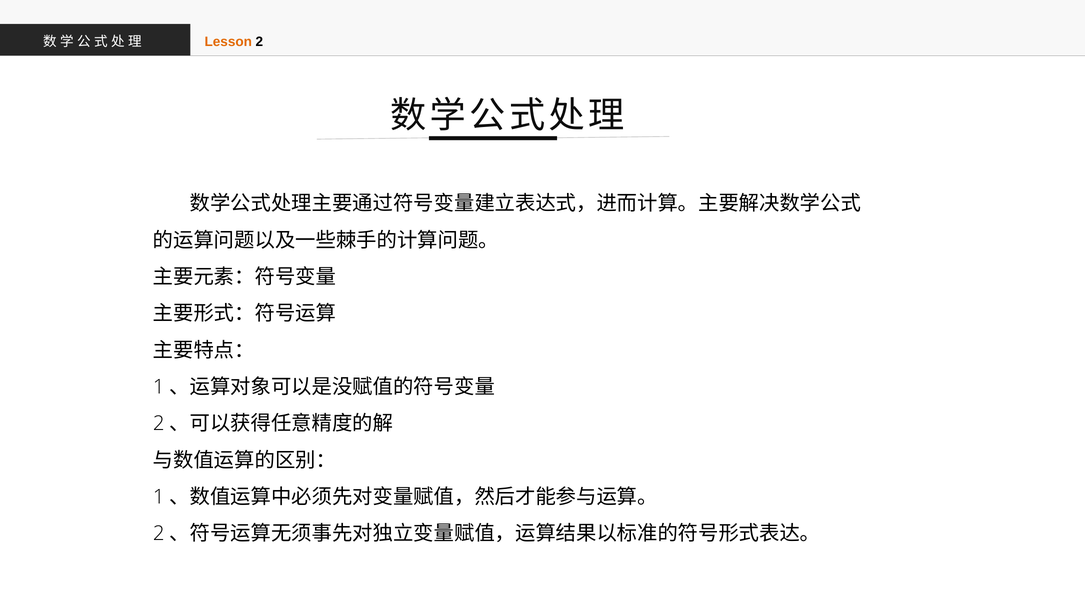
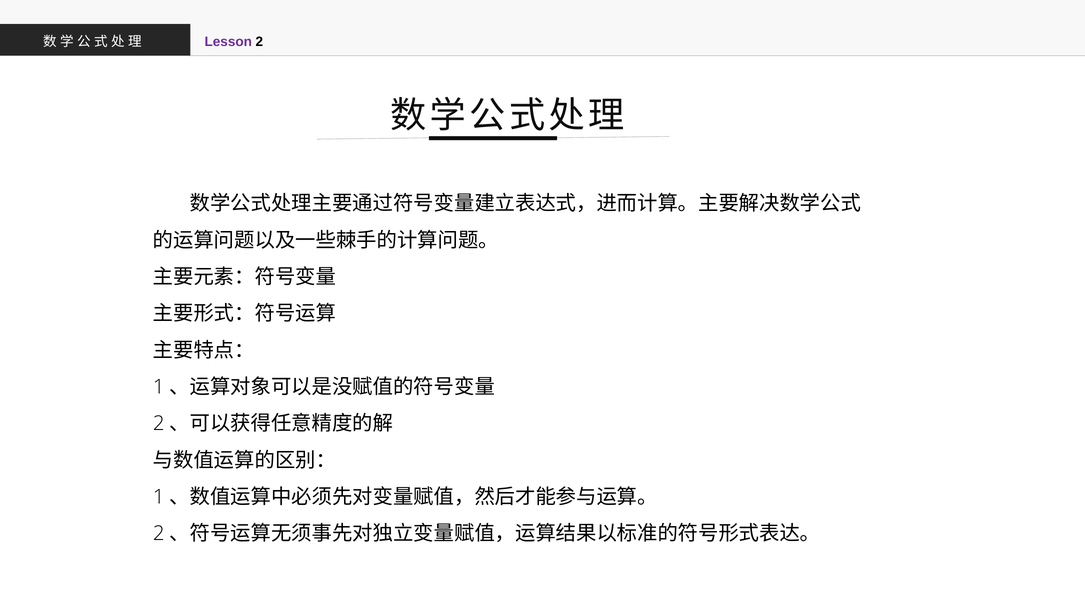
Lesson colour: orange -> purple
